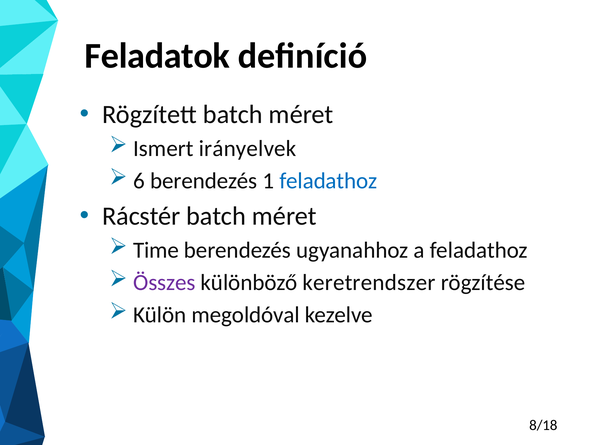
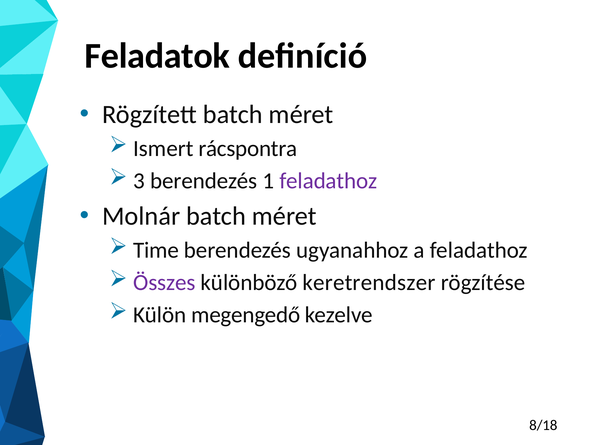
irányelvek: irányelvek -> rácspontra
6: 6 -> 3
feladathoz at (328, 181) colour: blue -> purple
Rácstér: Rácstér -> Molnár
megoldóval: megoldóval -> megengedő
